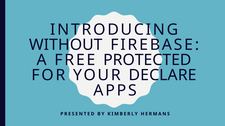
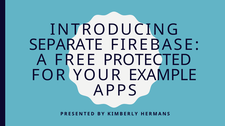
WITHOUT: WITHOUT -> SEPARATE
DECLARE: DECLARE -> EXAMPLE
